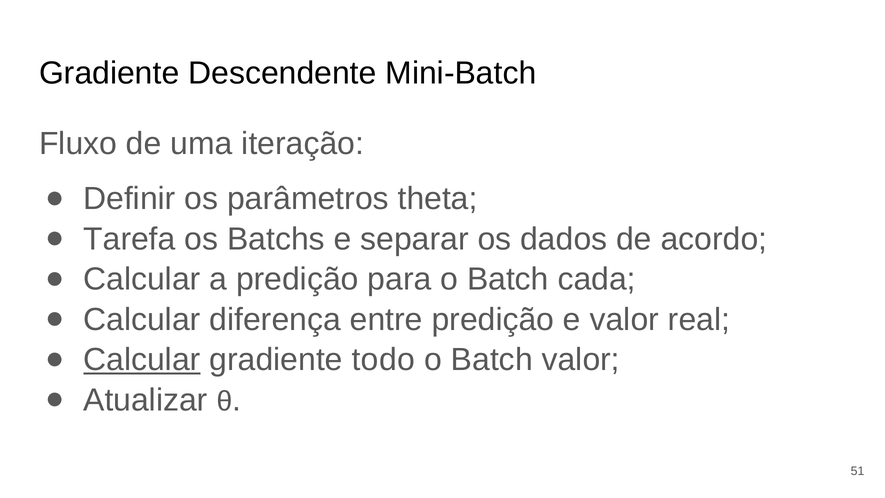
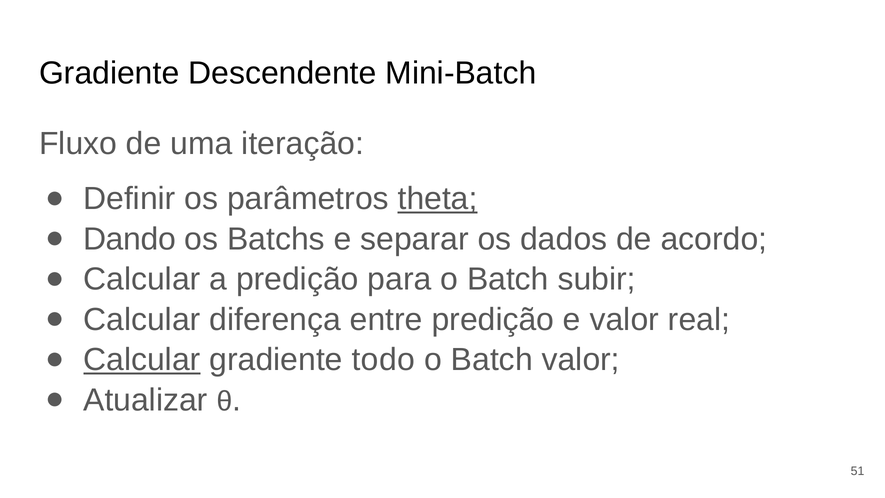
theta underline: none -> present
Tarefa: Tarefa -> Dando
cada: cada -> subir
